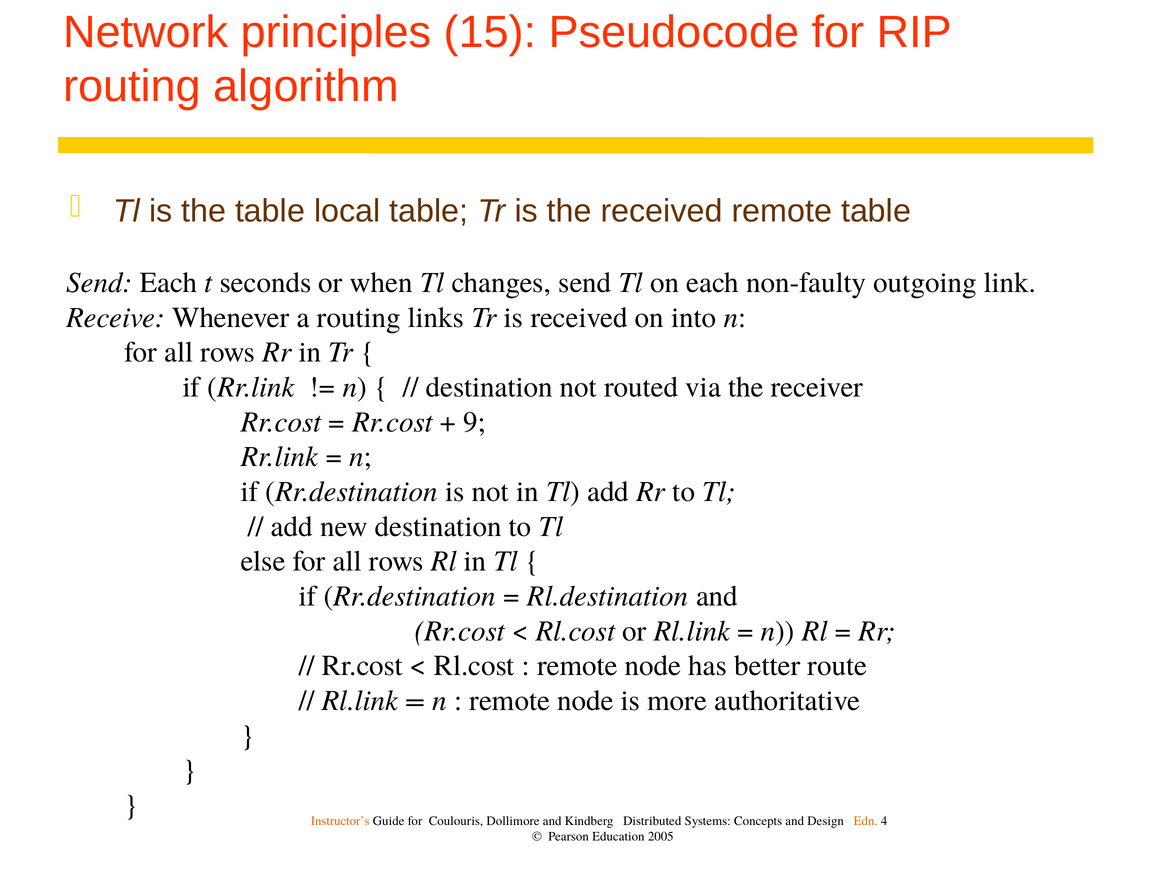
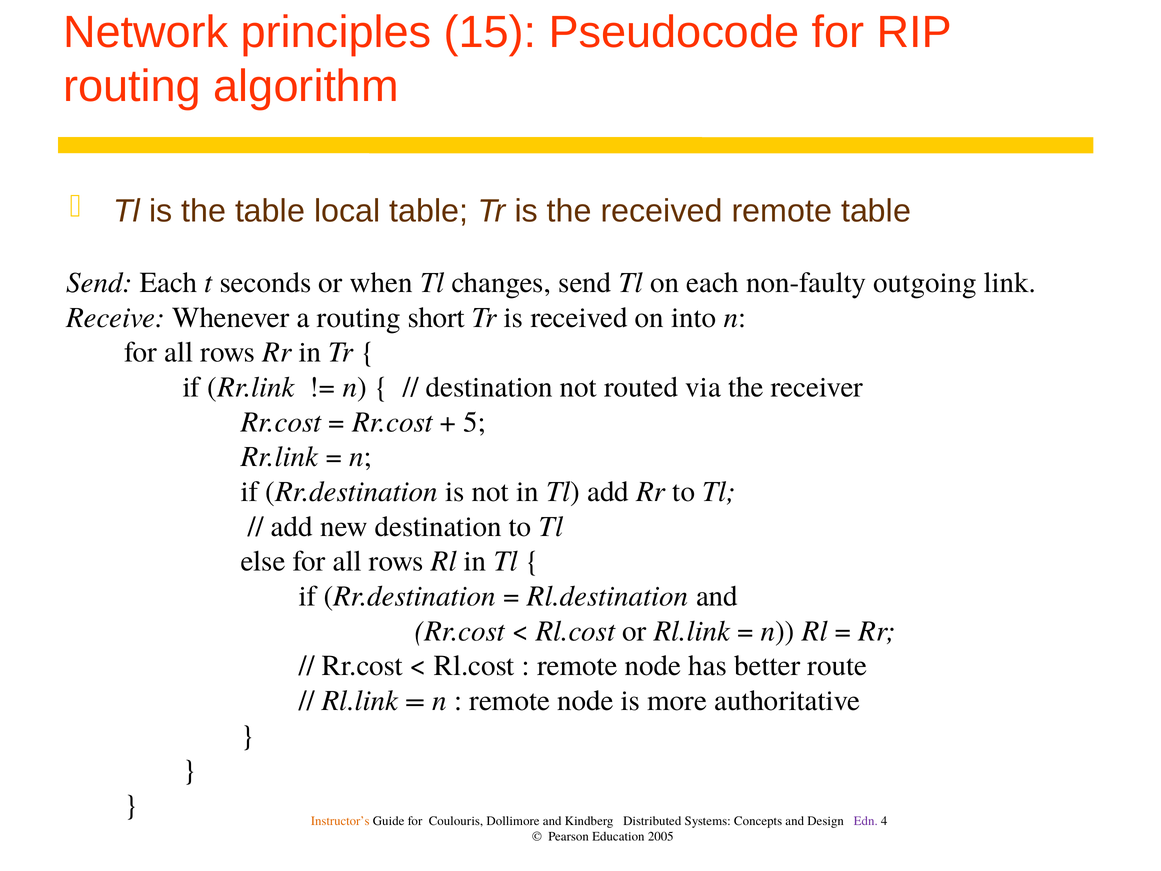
links: links -> short
9: 9 -> 5
Edn colour: orange -> purple
